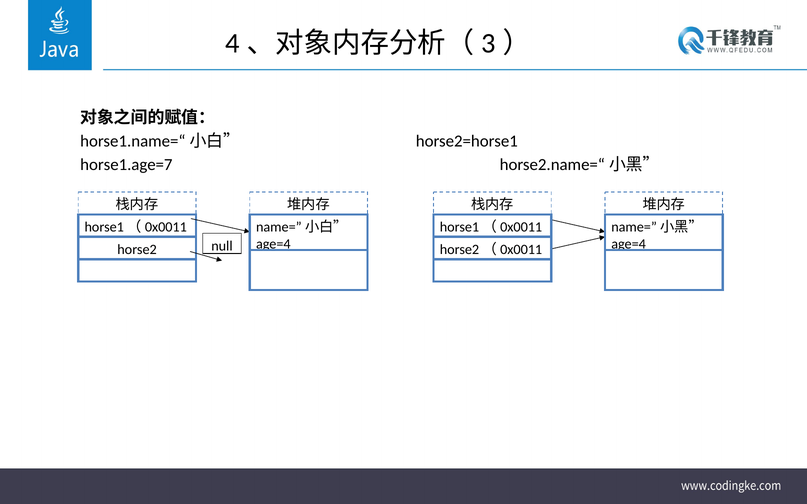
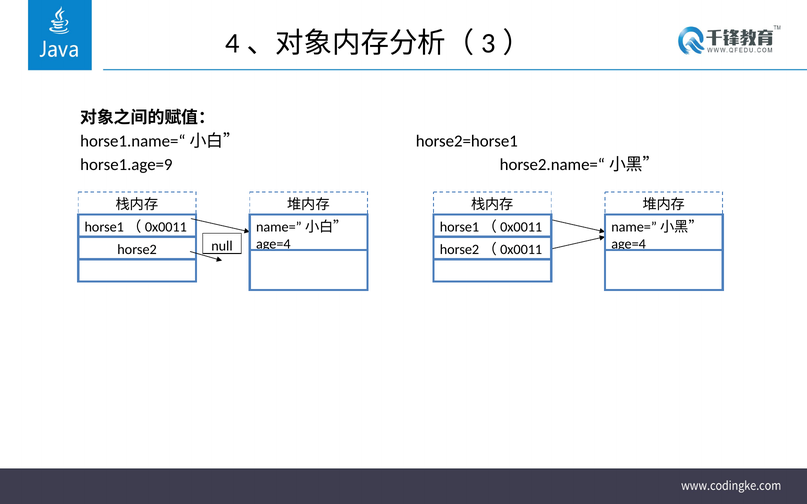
horse1.age=7: horse1.age=7 -> horse1.age=9
